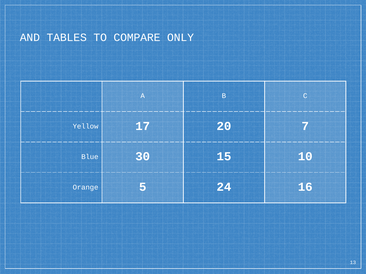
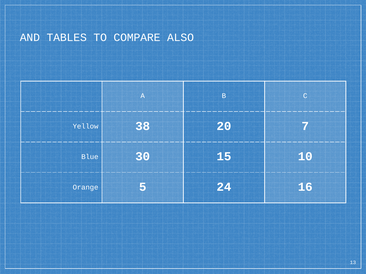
ONLY: ONLY -> ALSO
17: 17 -> 38
